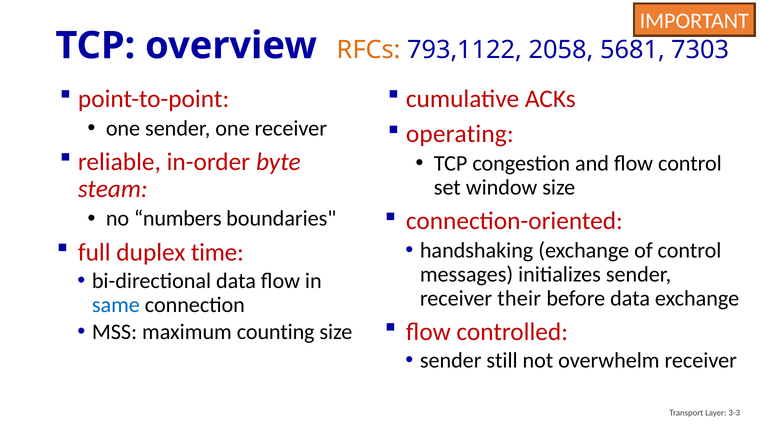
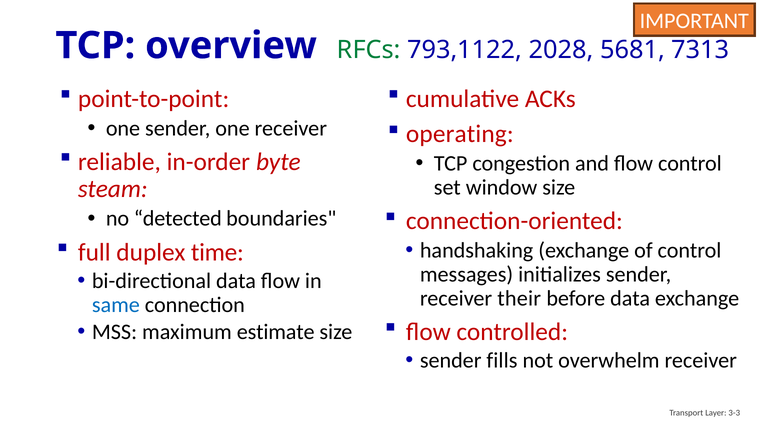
RFCs colour: orange -> green
2058: 2058 -> 2028
7303: 7303 -> 7313
numbers: numbers -> detected
counting: counting -> estimate
still: still -> fills
